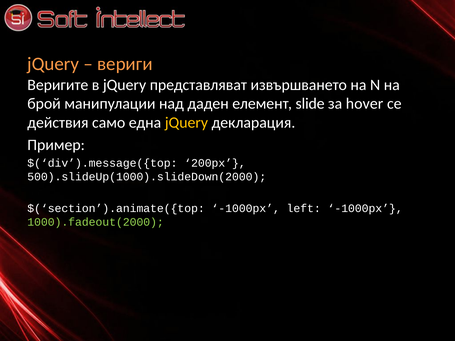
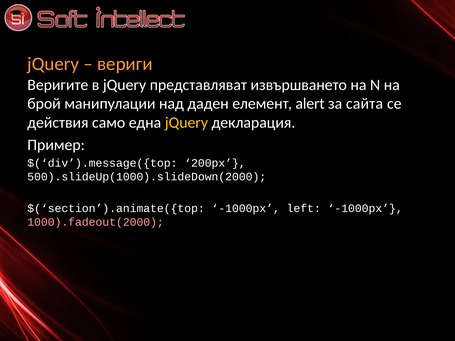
slide: slide -> alert
hover: hover -> сайта
1000).fadeout(2000 colour: light green -> pink
